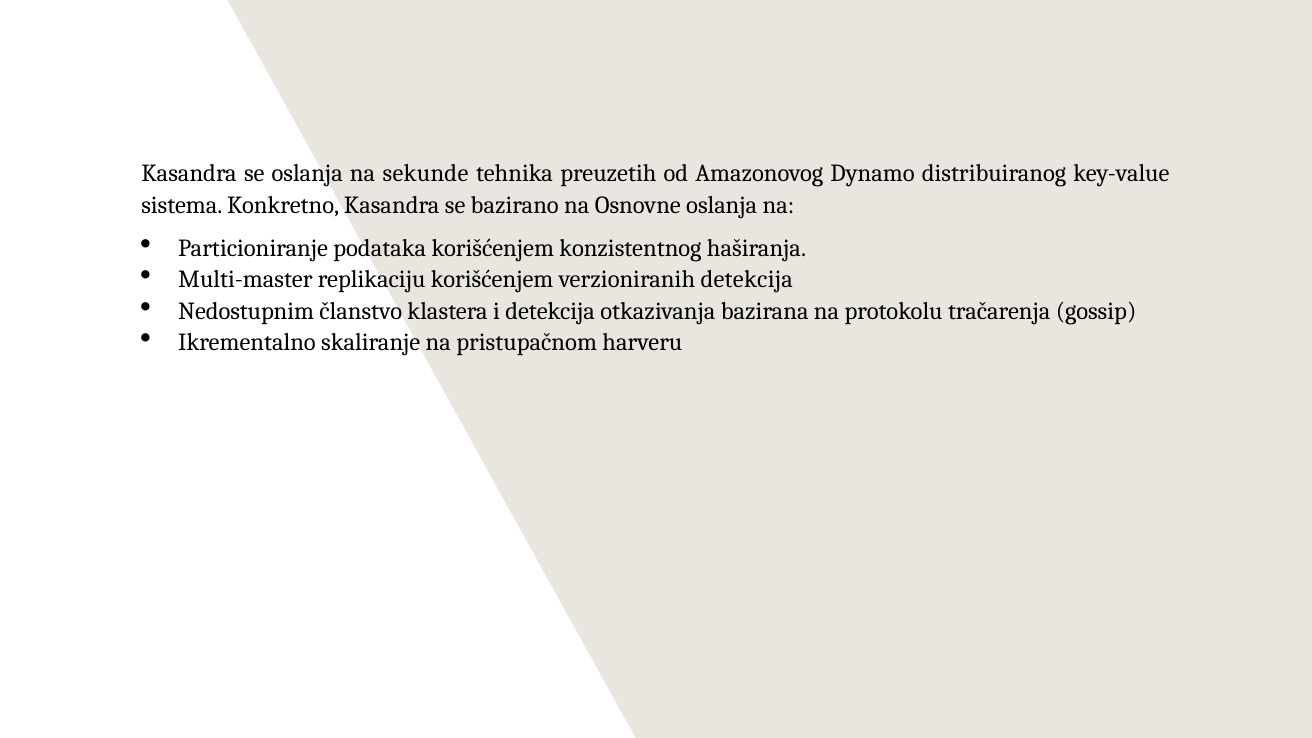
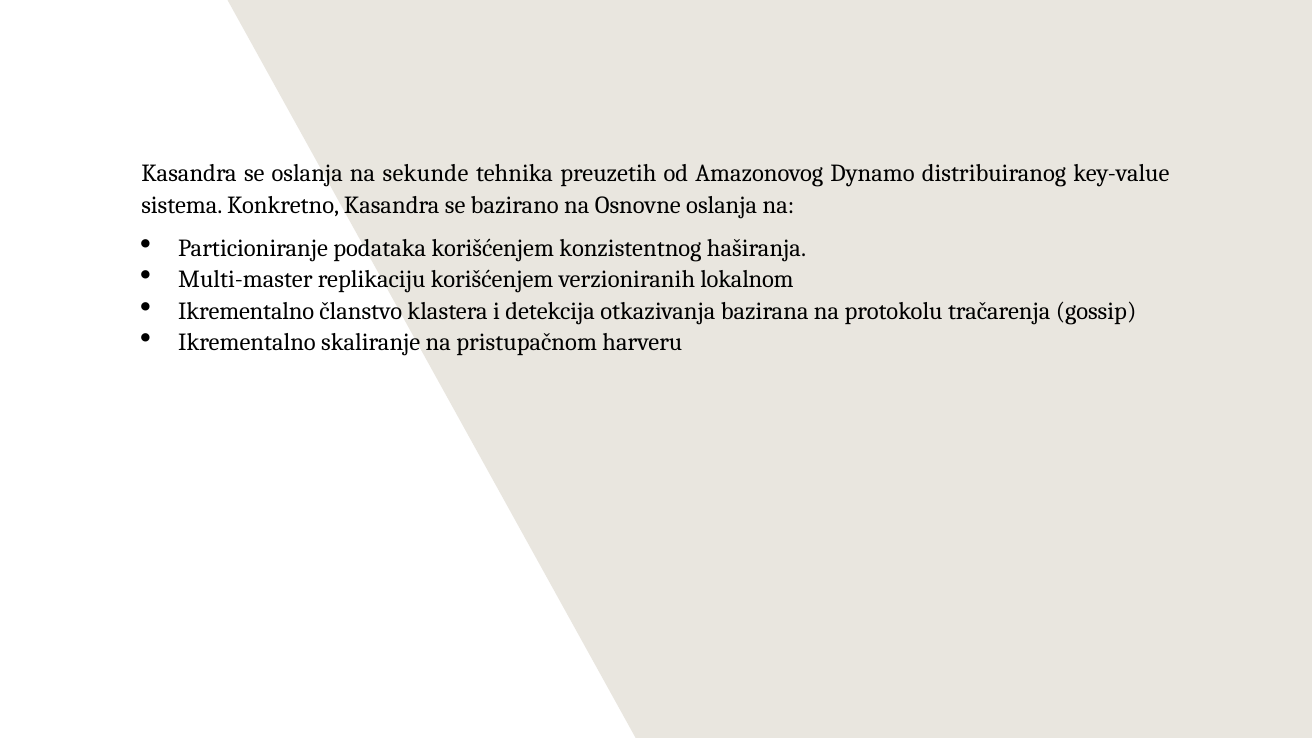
verzioniranih detekcija: detekcija -> lokalnom
Nedostupnim at (246, 311): Nedostupnim -> Ikrementalno
